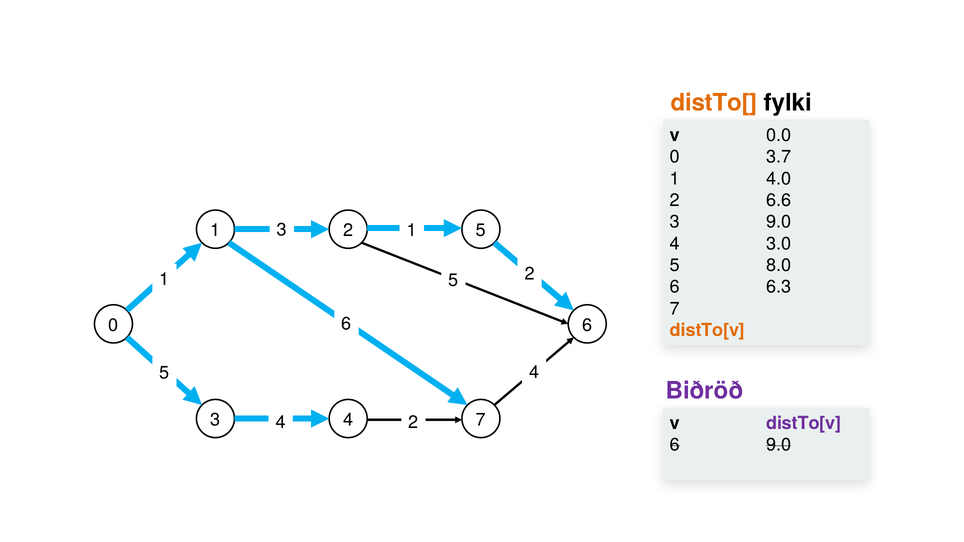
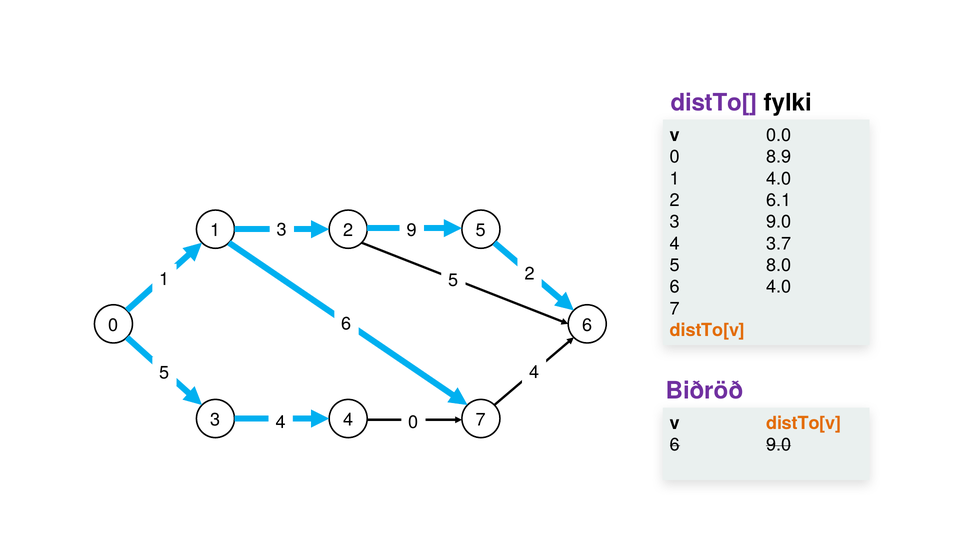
distTo[ colour: orange -> purple
3.7: 3.7 -> 8.9
6.6: 6.6 -> 6.1
3 1: 1 -> 9
3.0: 3.0 -> 3.7
6.3 at (779, 287): 6.3 -> 4.0
4 2: 2 -> 0
distTo[v at (804, 424) colour: purple -> orange
